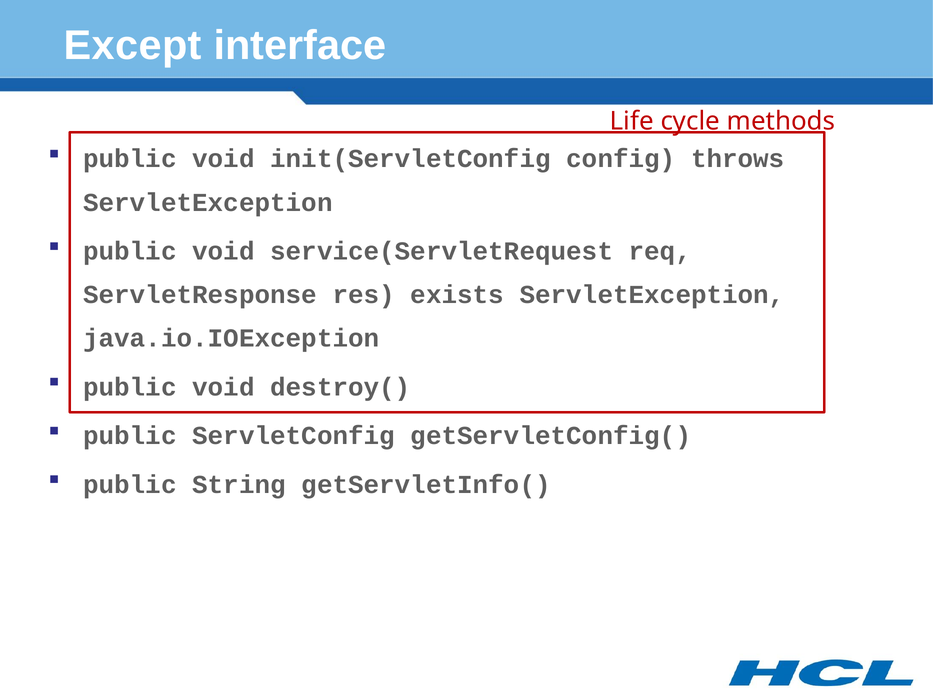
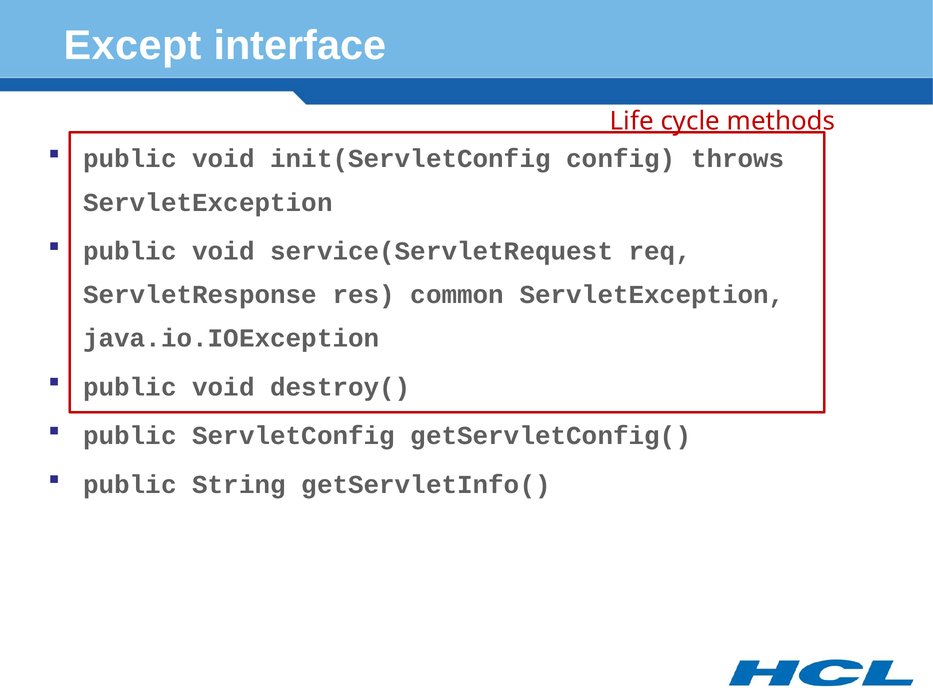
exists: exists -> common
